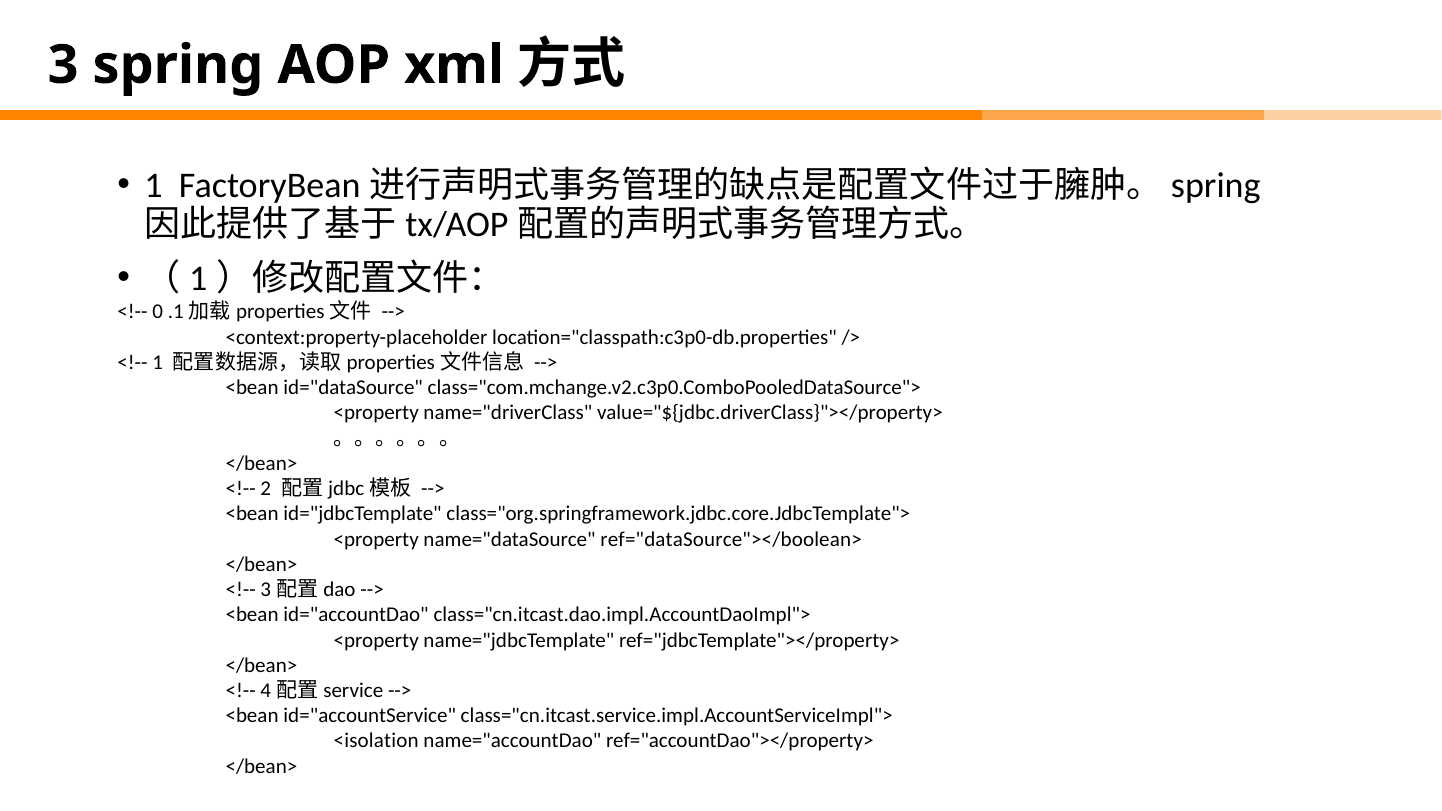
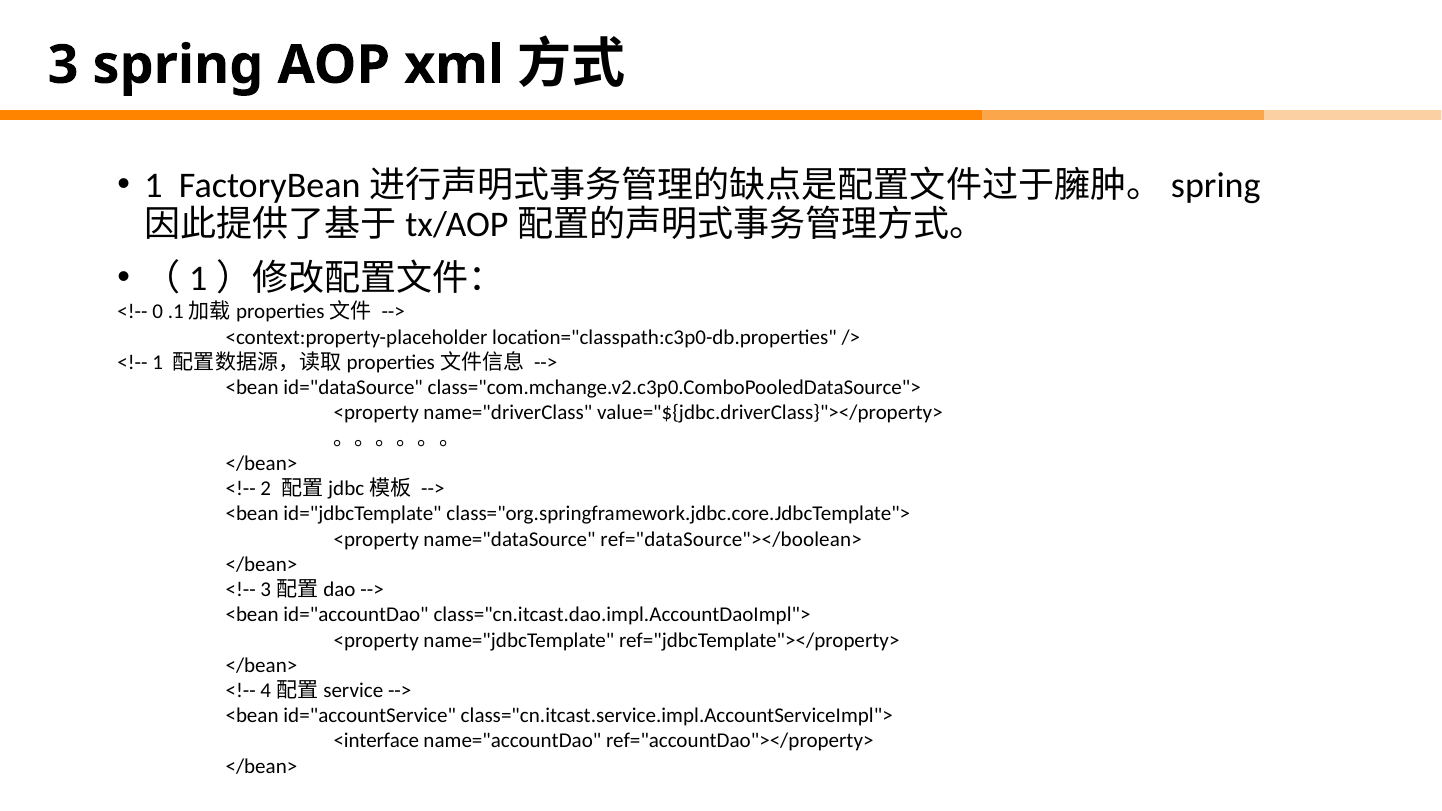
<isolation: <isolation -> <interface
